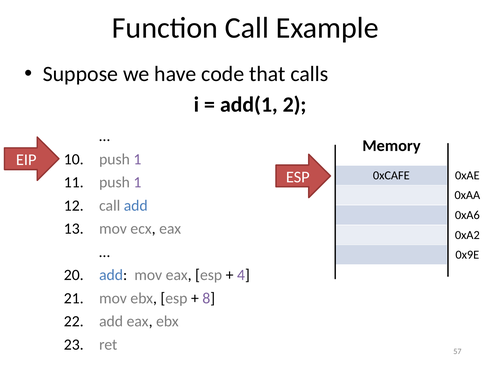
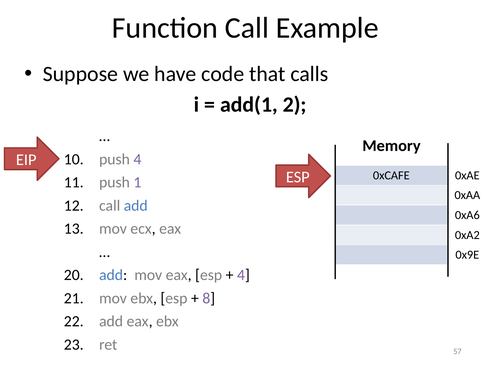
10 push 1: 1 -> 4
